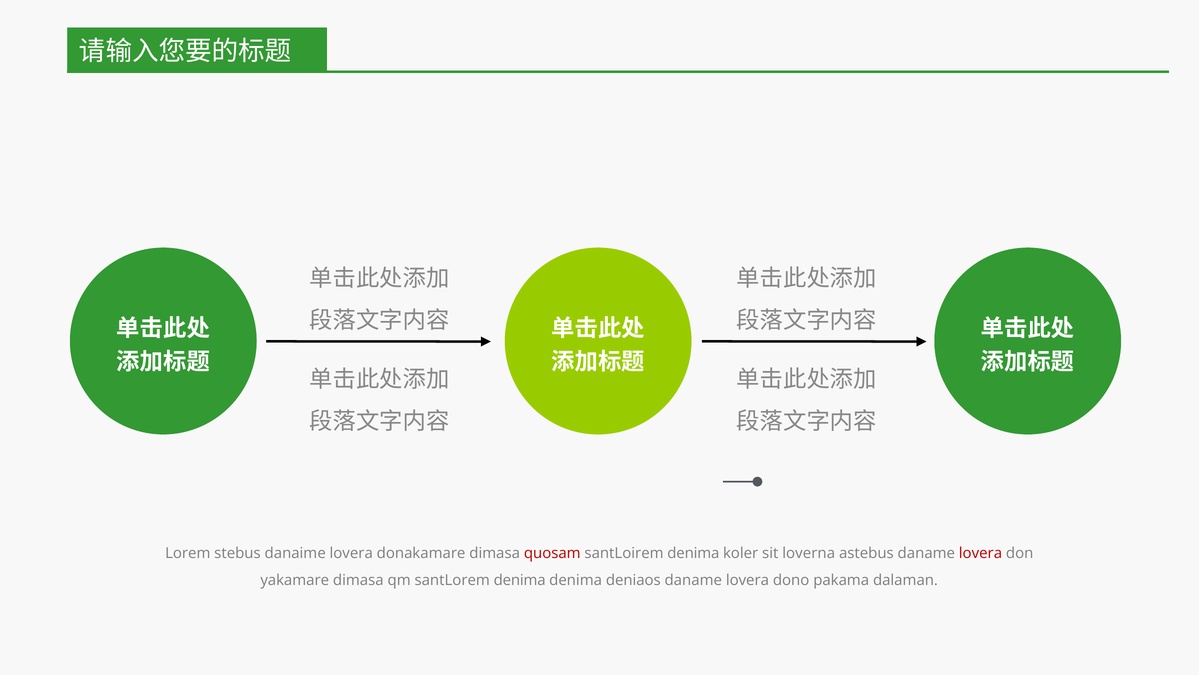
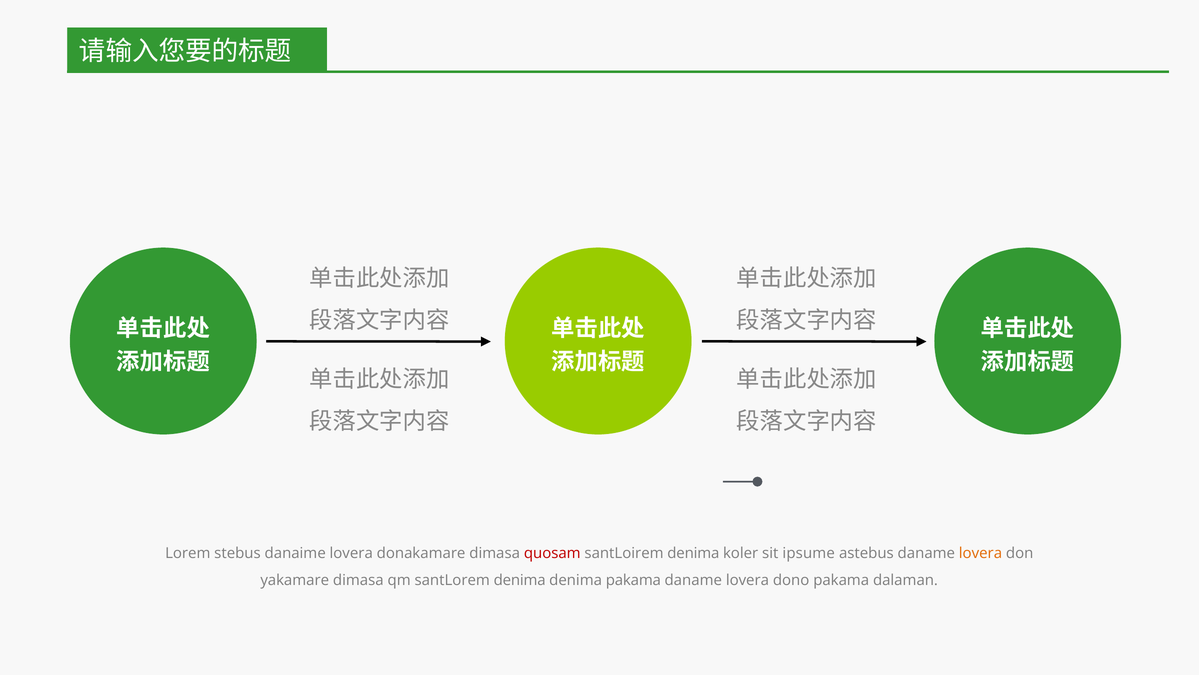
loverna: loverna -> ipsume
lovera at (980, 553) colour: red -> orange
denima deniaos: deniaos -> pakama
